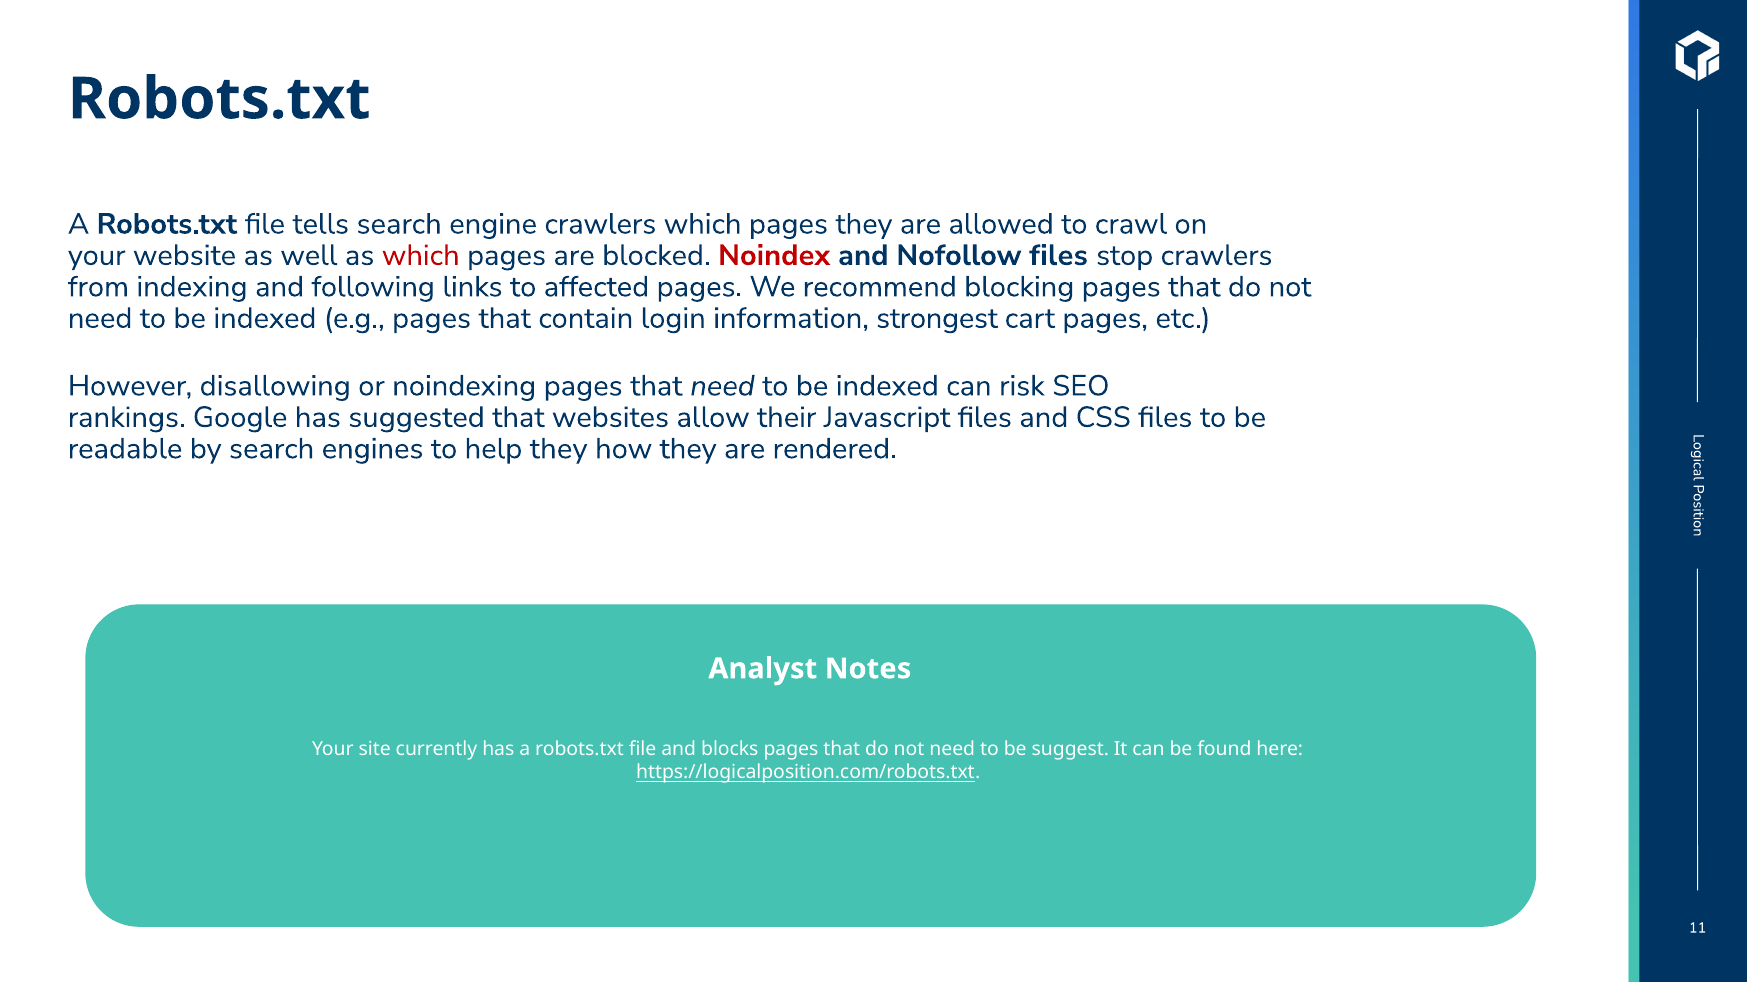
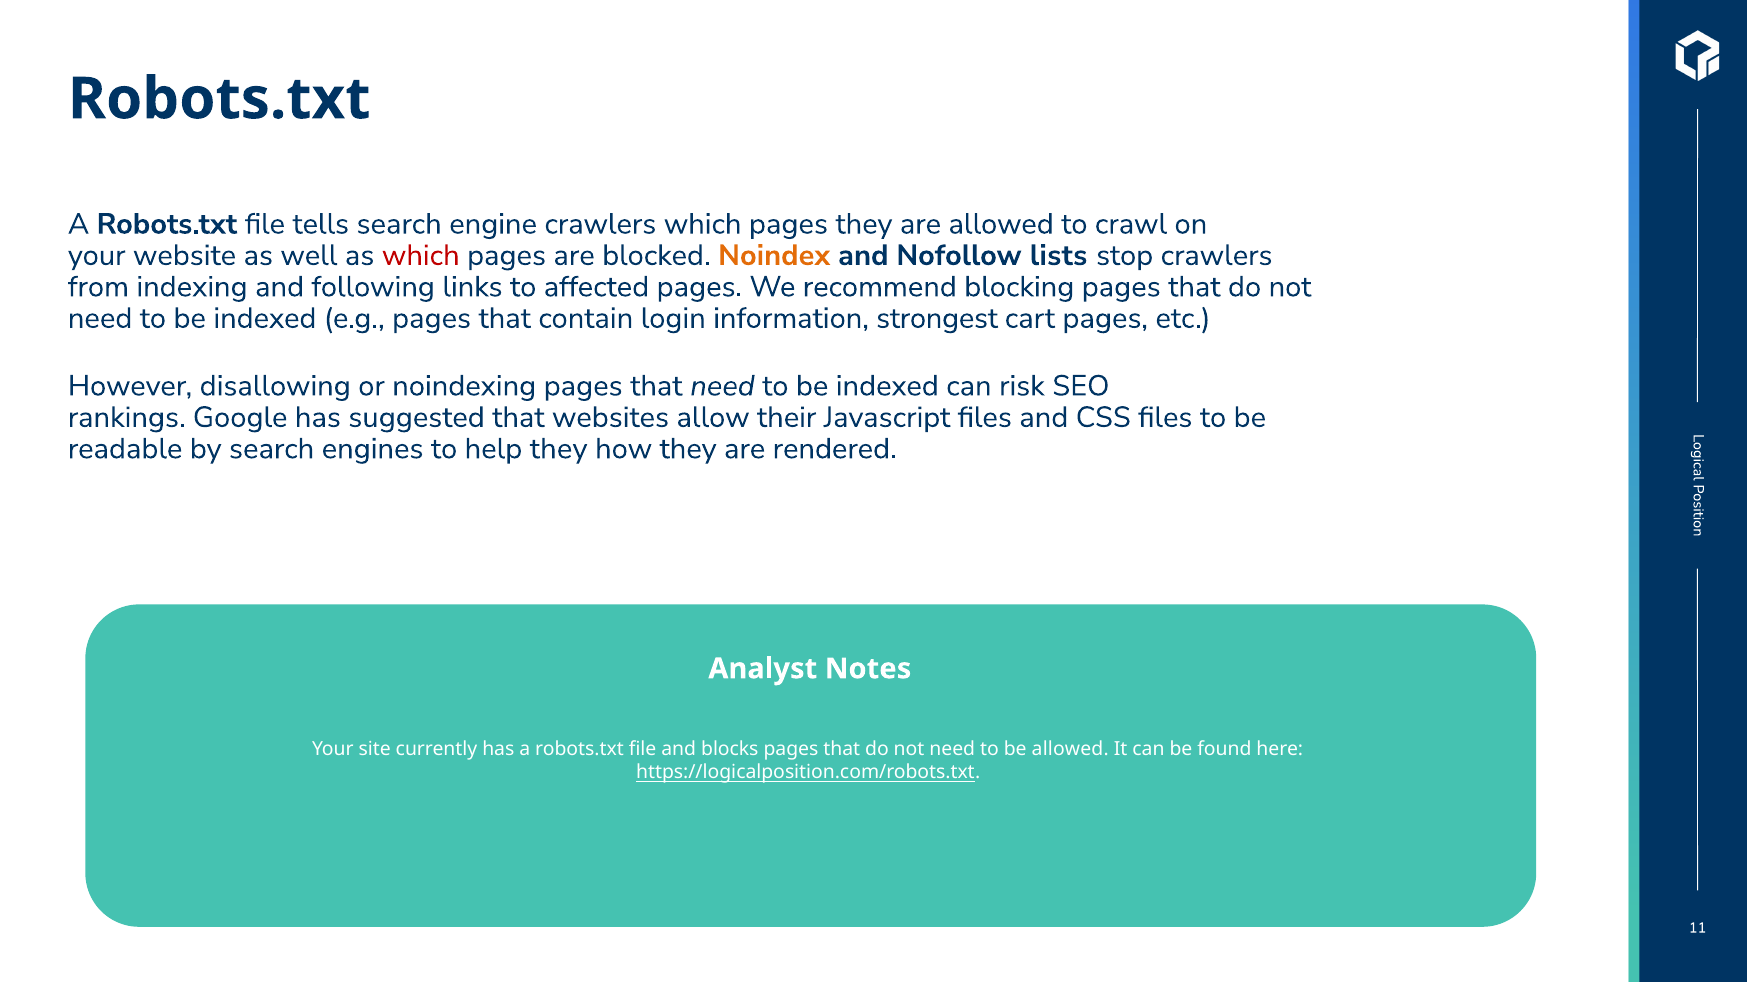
Noindex colour: red -> orange
Nofollow files: files -> lists
be suggest: suggest -> allowed
